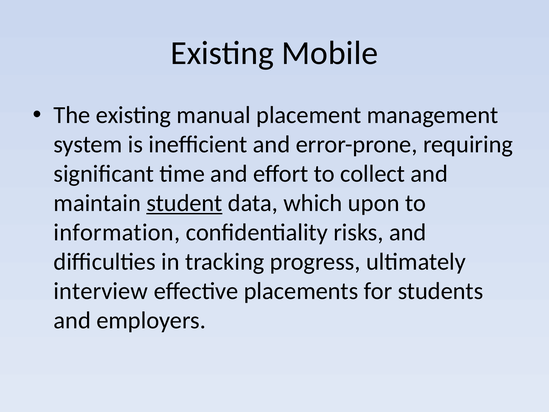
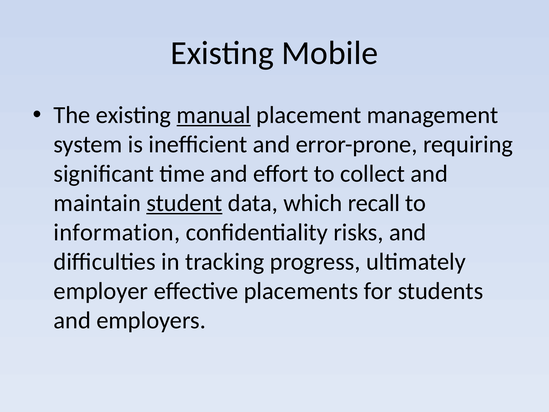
manual underline: none -> present
upon: upon -> recall
interview: interview -> employer
